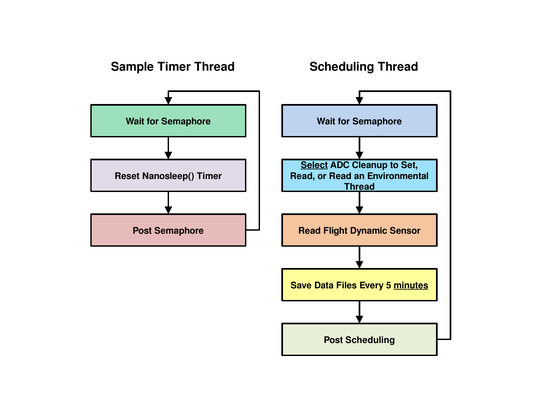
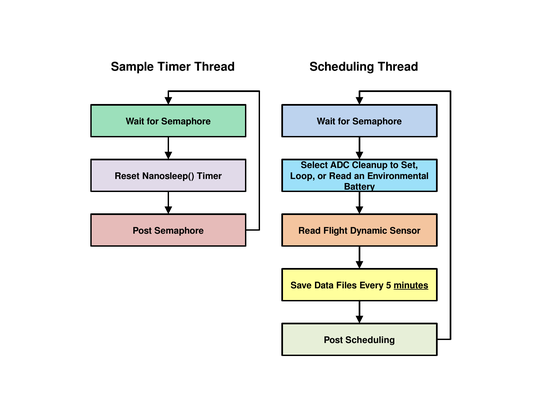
Select underline: present -> none
Read at (302, 176): Read -> Loop
Thread at (359, 187): Thread -> Battery
